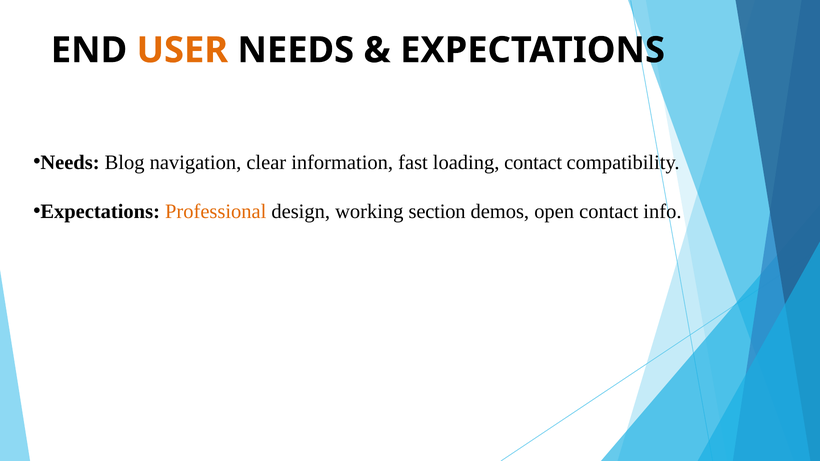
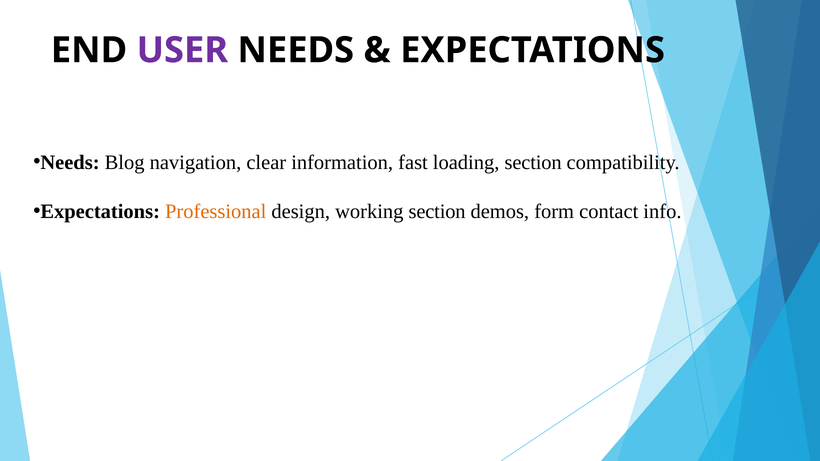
USER colour: orange -> purple
loading contact: contact -> section
open: open -> form
